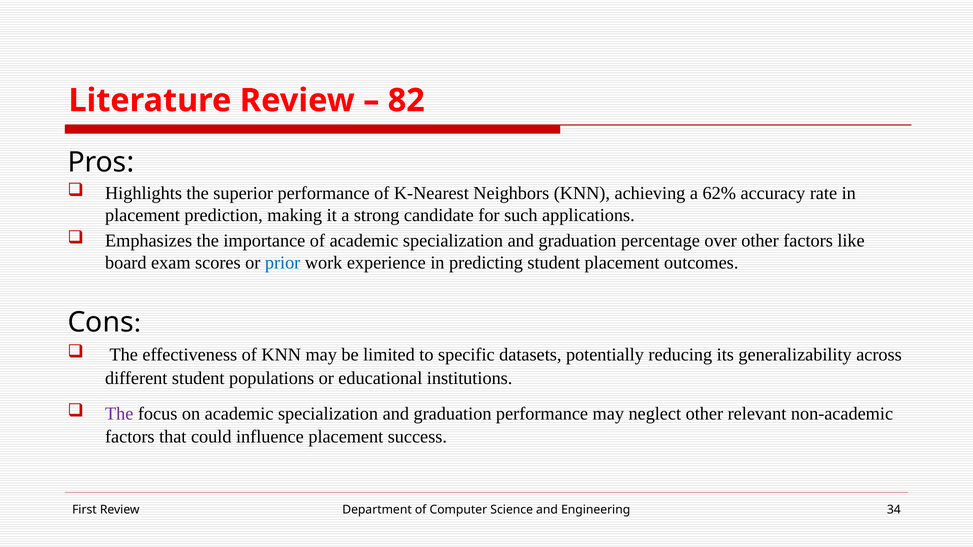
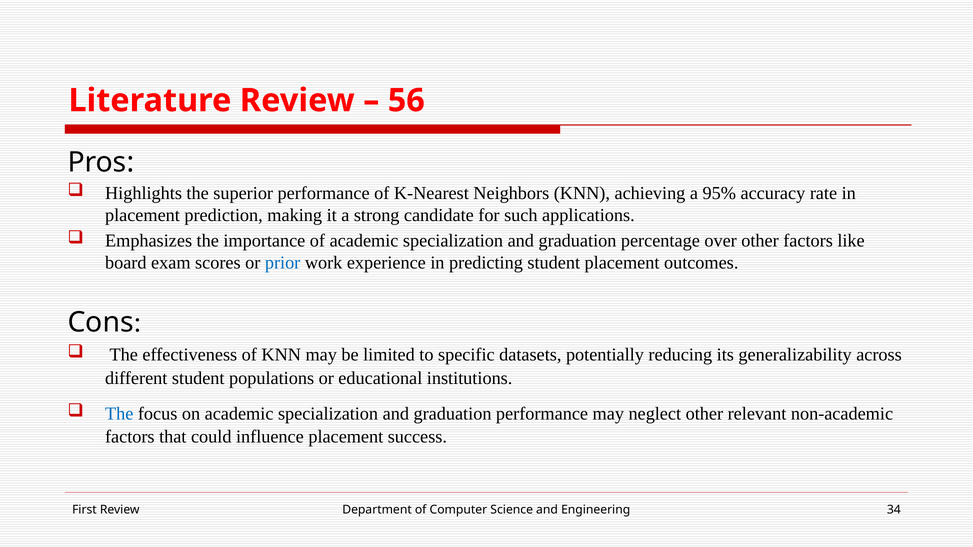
82: 82 -> 56
62%: 62% -> 95%
The at (119, 414) colour: purple -> blue
